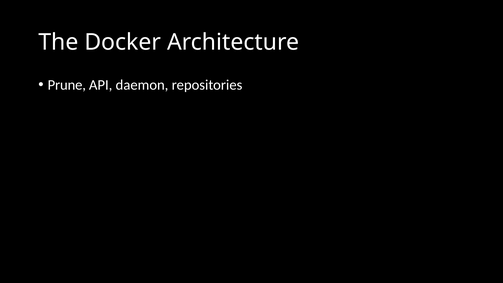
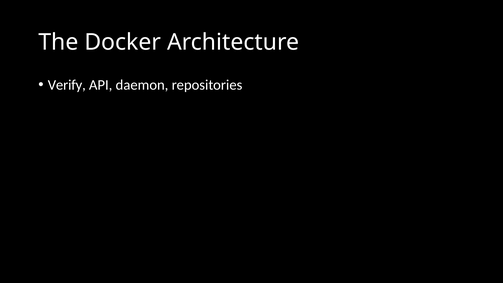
Prune: Prune -> Verify
